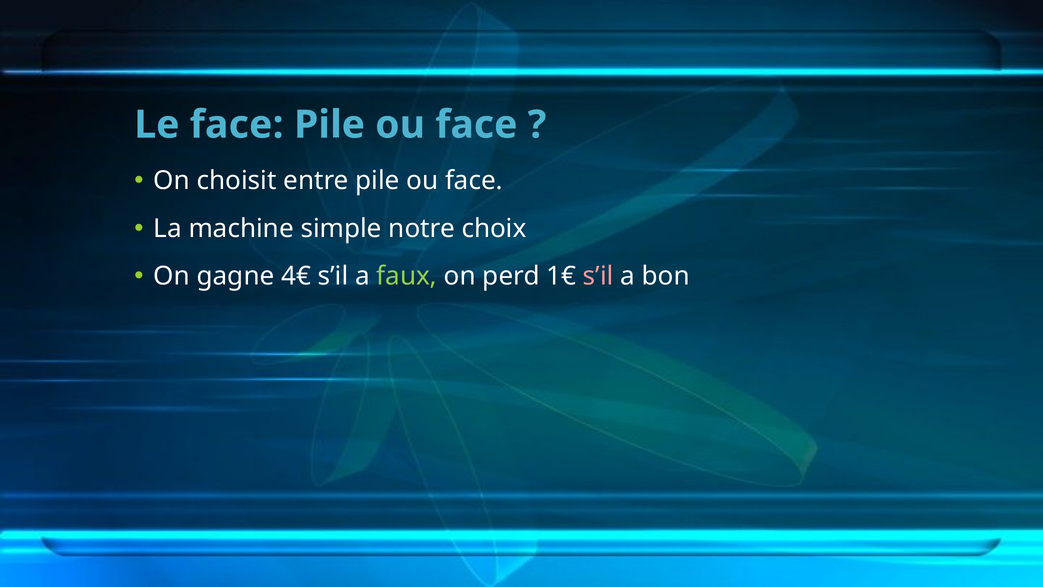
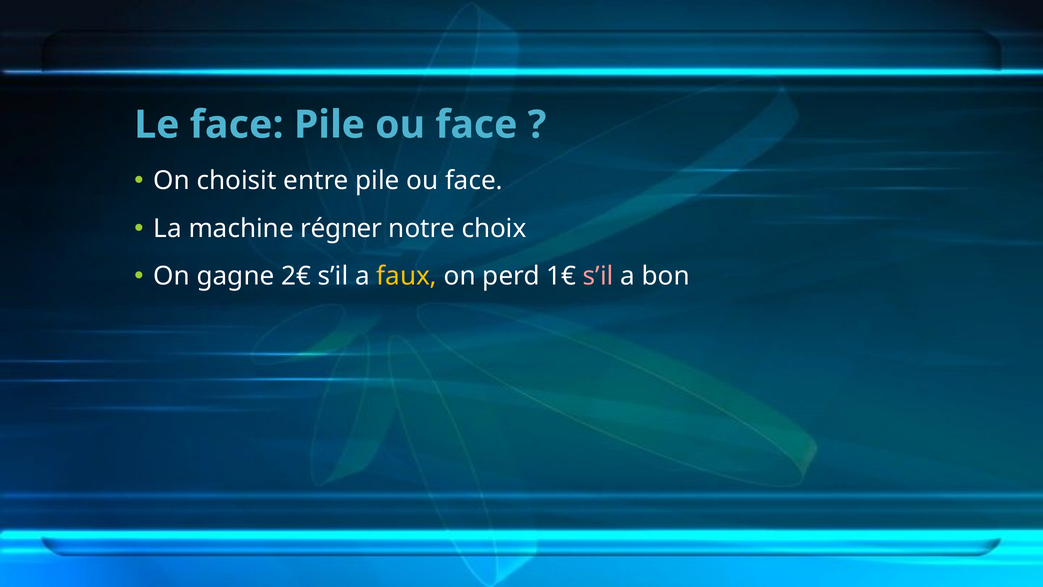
simple: simple -> régner
4€: 4€ -> 2€
faux colour: light green -> yellow
